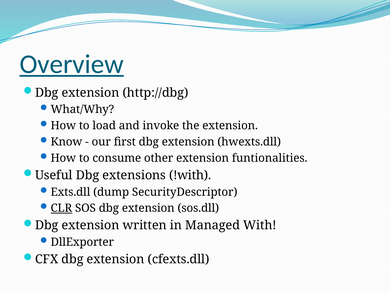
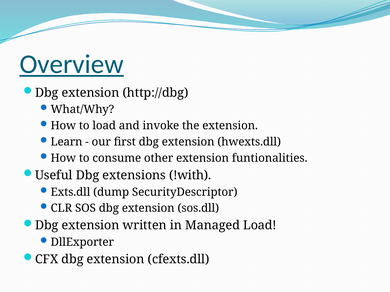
Know: Know -> Learn
CLR underline: present -> none
Managed With: With -> Load
